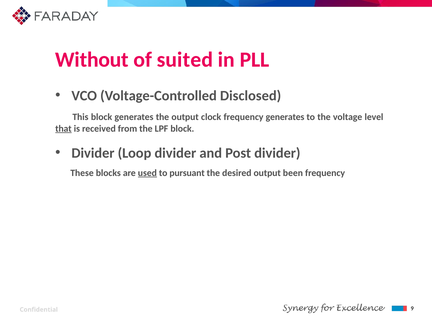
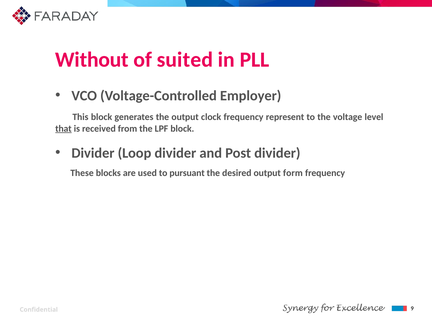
Disclosed: Disclosed -> Employer
frequency generates: generates -> represent
used underline: present -> none
been: been -> form
